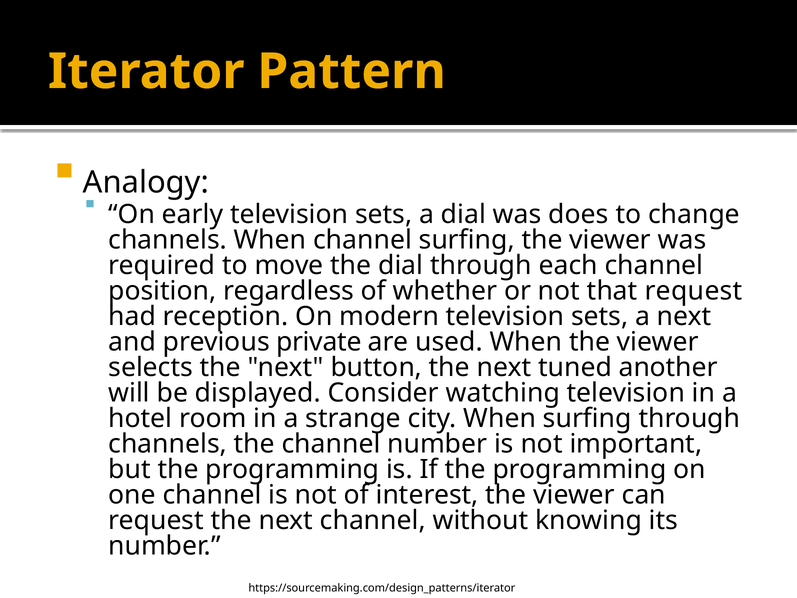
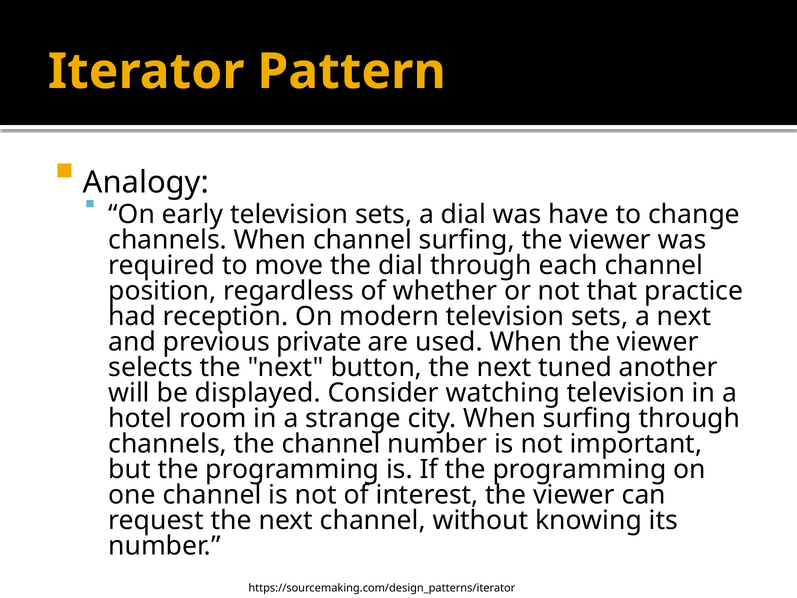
does: does -> have
that request: request -> practice
